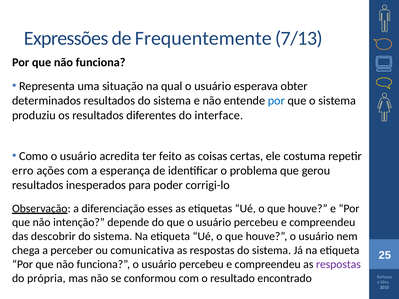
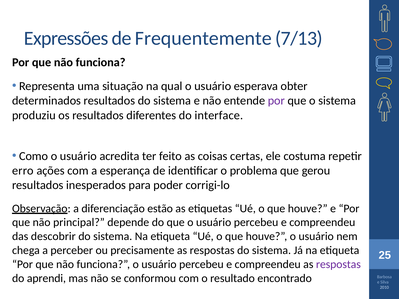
por at (276, 101) colour: blue -> purple
esses: esses -> estão
intenção: intenção -> principal
comunicativa: comunicativa -> precisamente
própria: própria -> aprendi
